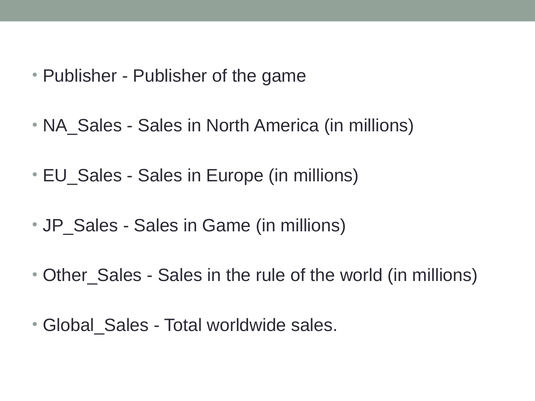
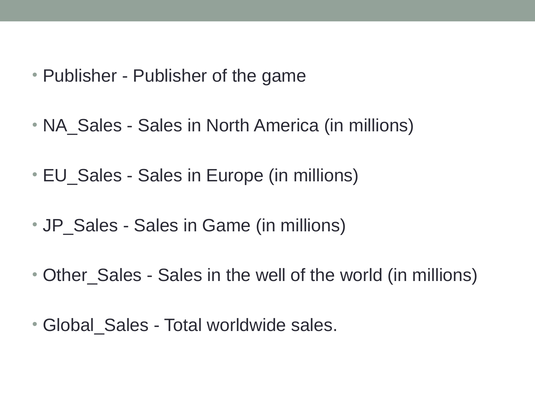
rule: rule -> well
